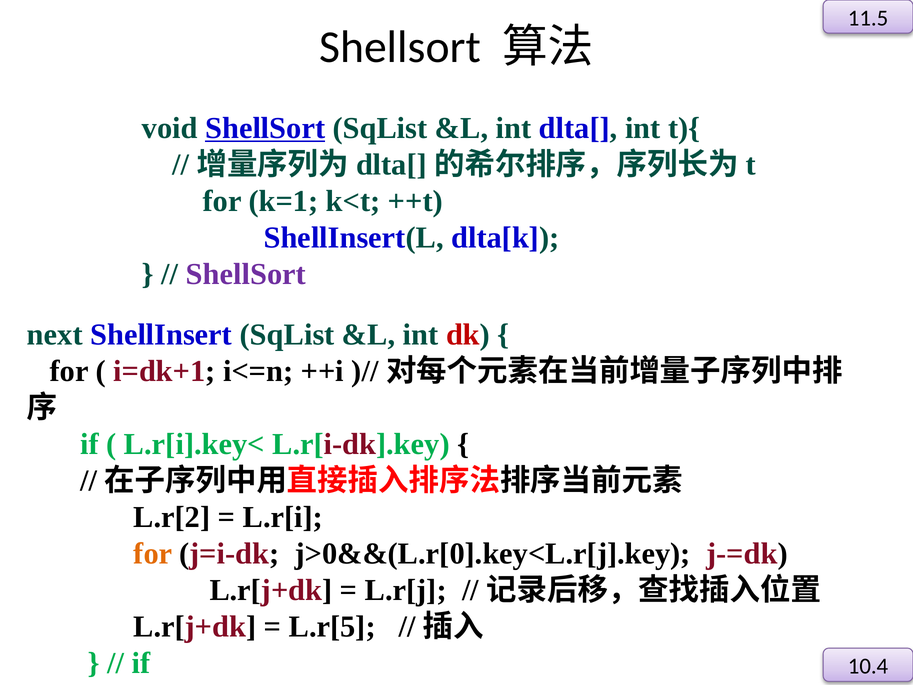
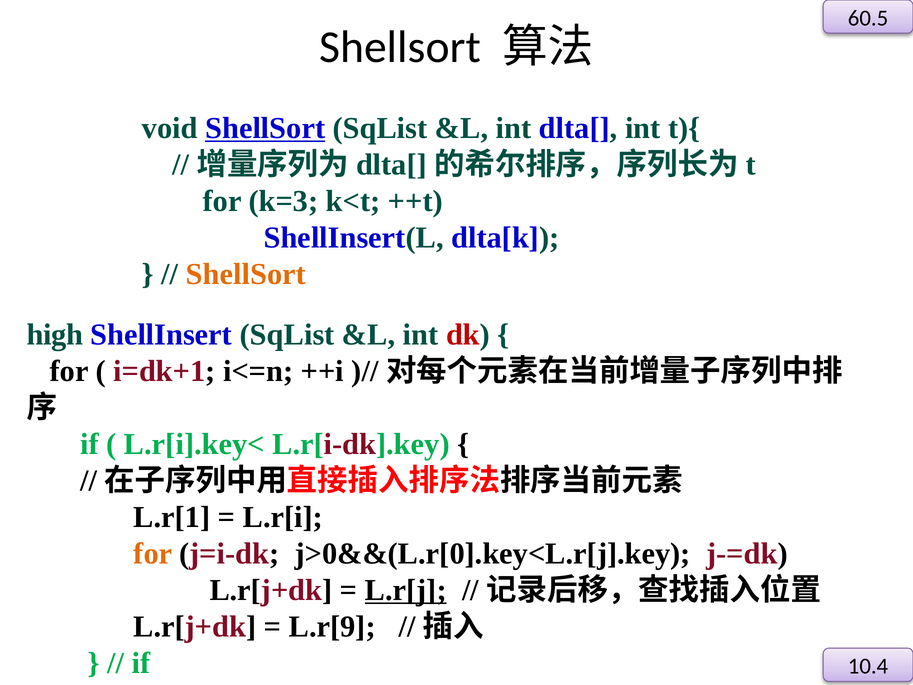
11.5: 11.5 -> 60.5
k=1: k=1 -> k=3
ShellSort at (246, 274) colour: purple -> orange
next: next -> high
L.r[2: L.r[2 -> L.r[1
L.r[j underline: none -> present
L.r[5: L.r[5 -> L.r[9
